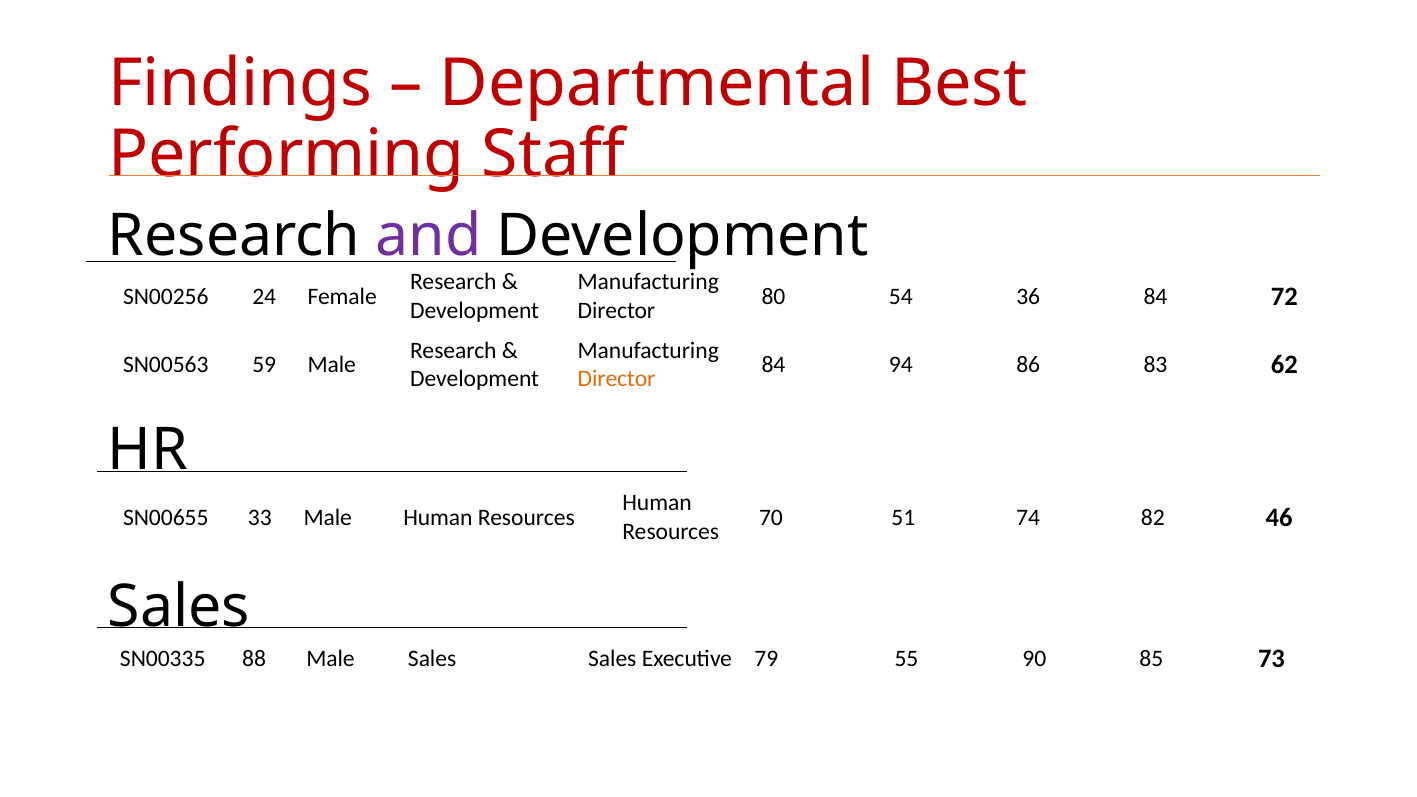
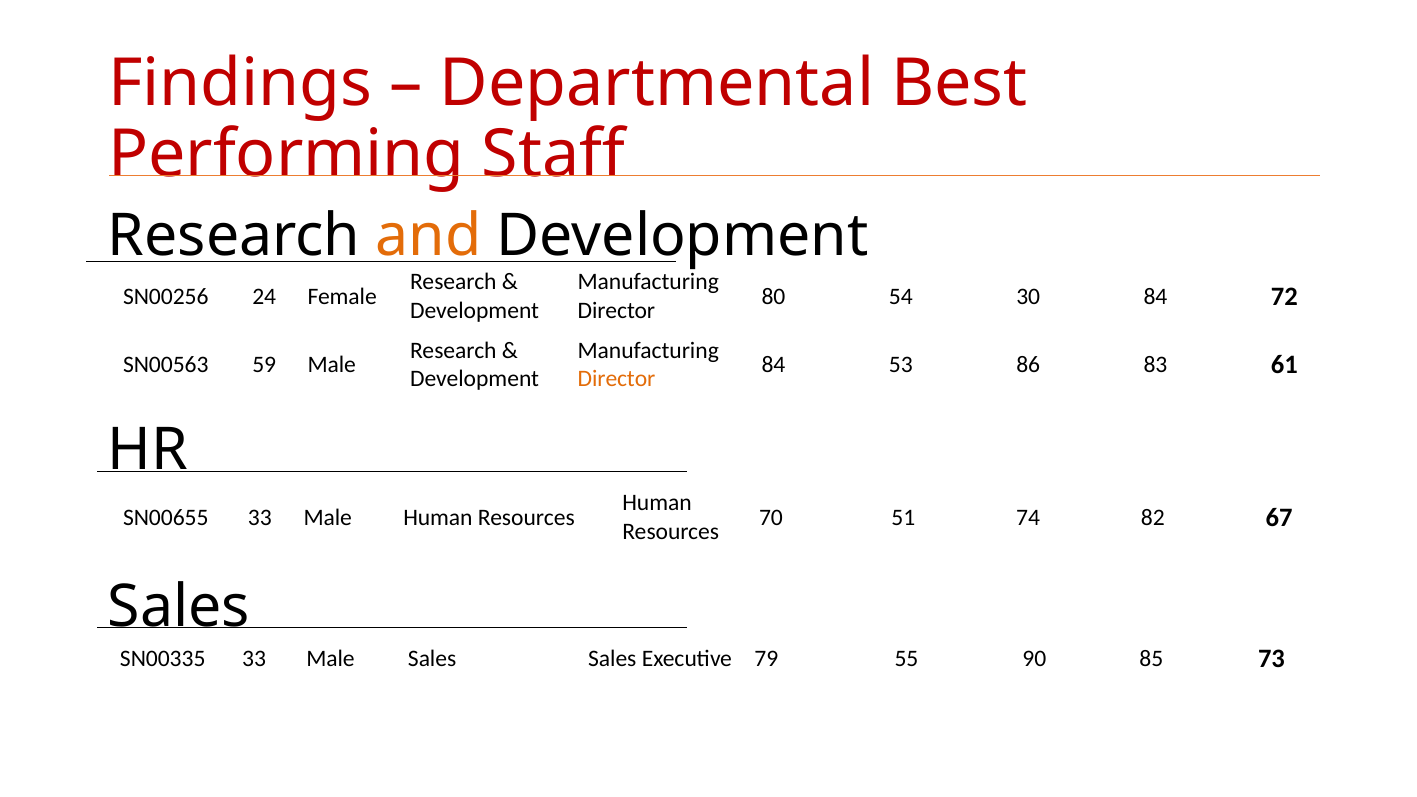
and colour: purple -> orange
36: 36 -> 30
94: 94 -> 53
62: 62 -> 61
46: 46 -> 67
SN00335 88: 88 -> 33
